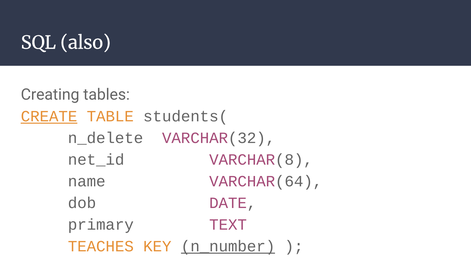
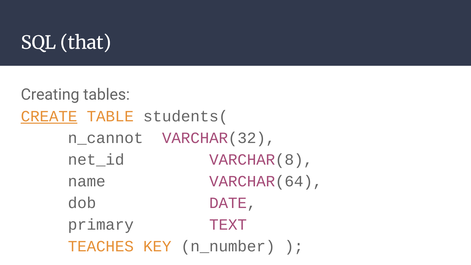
also: also -> that
n_delete: n_delete -> n_cannot
n_number underline: present -> none
